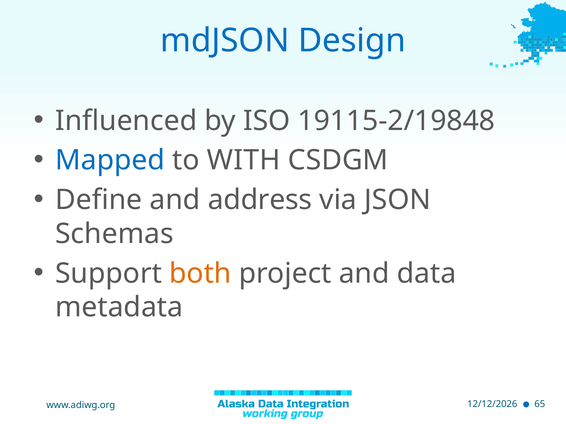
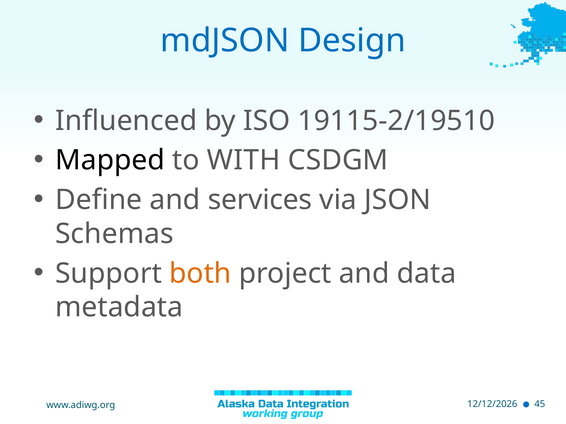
19115-2/19848: 19115-2/19848 -> 19115-2/19510
Mapped colour: blue -> black
address: address -> services
65: 65 -> 45
